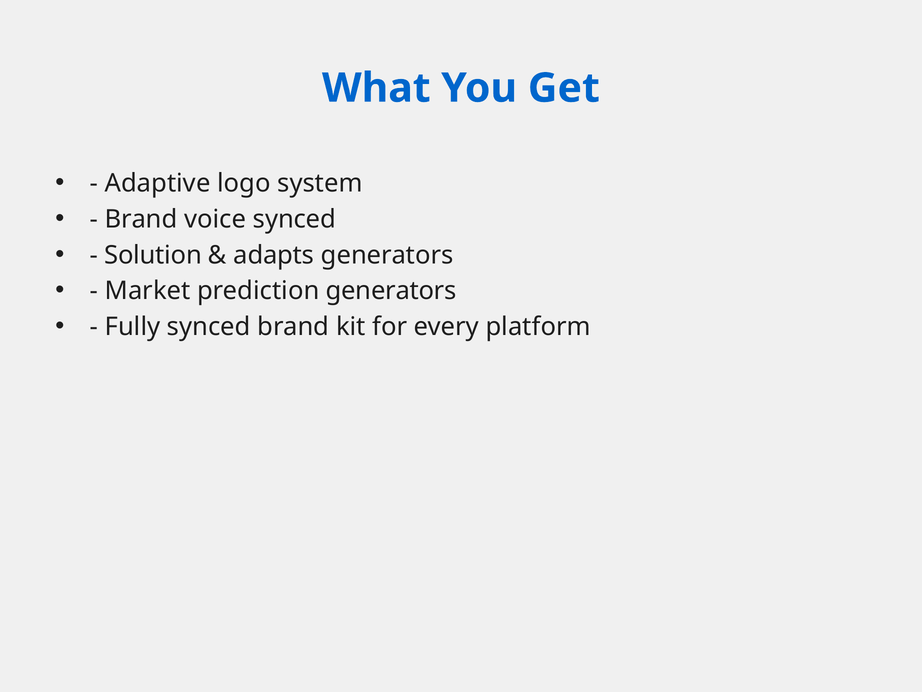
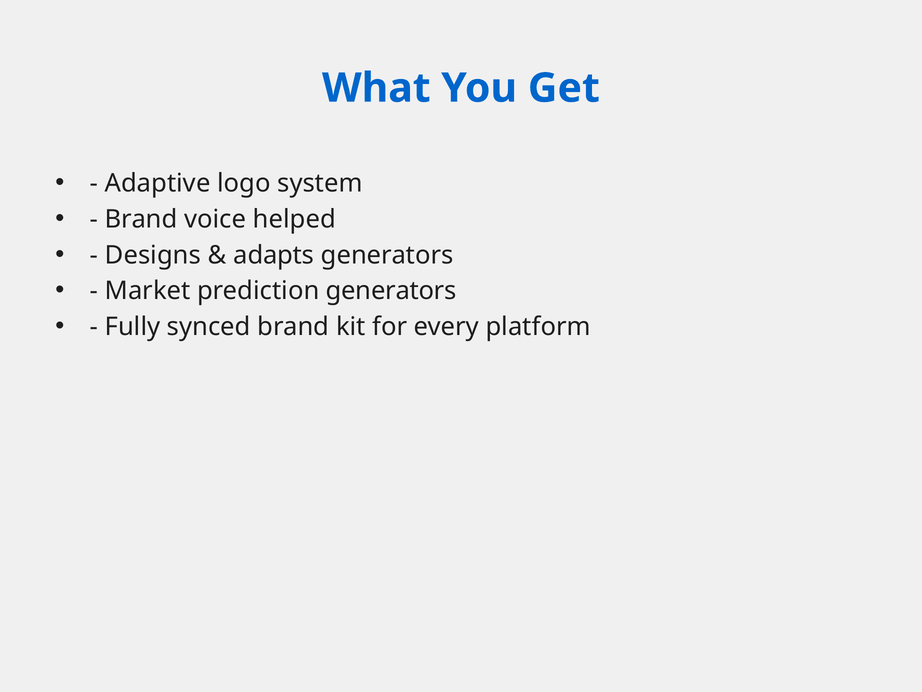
voice synced: synced -> helped
Solution: Solution -> Designs
